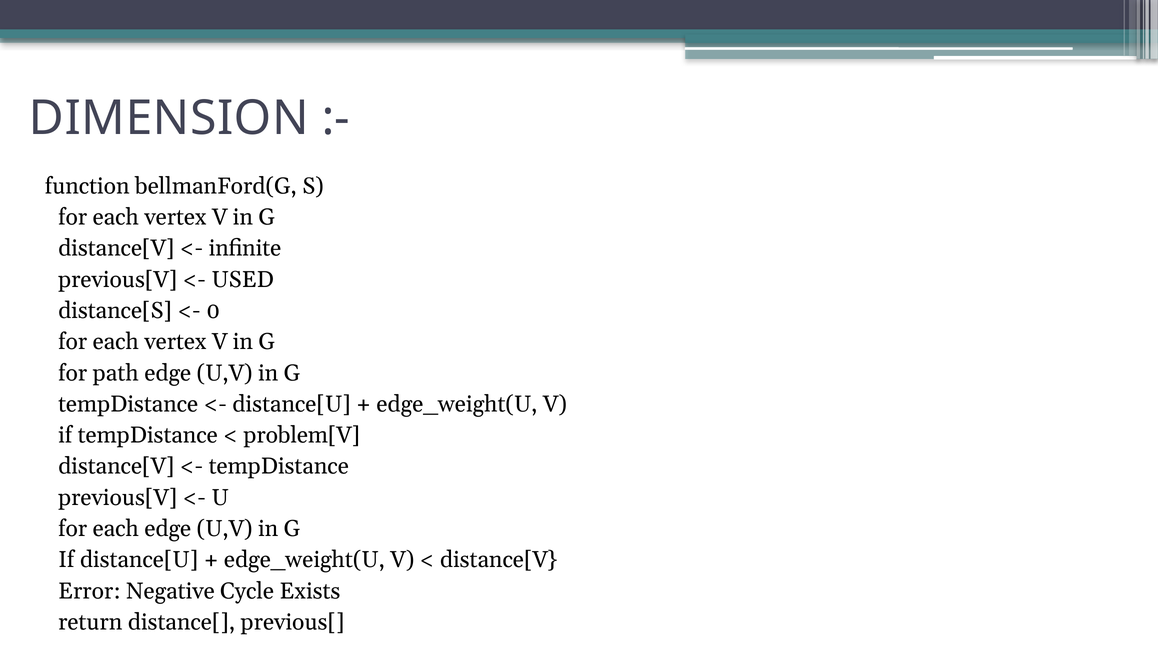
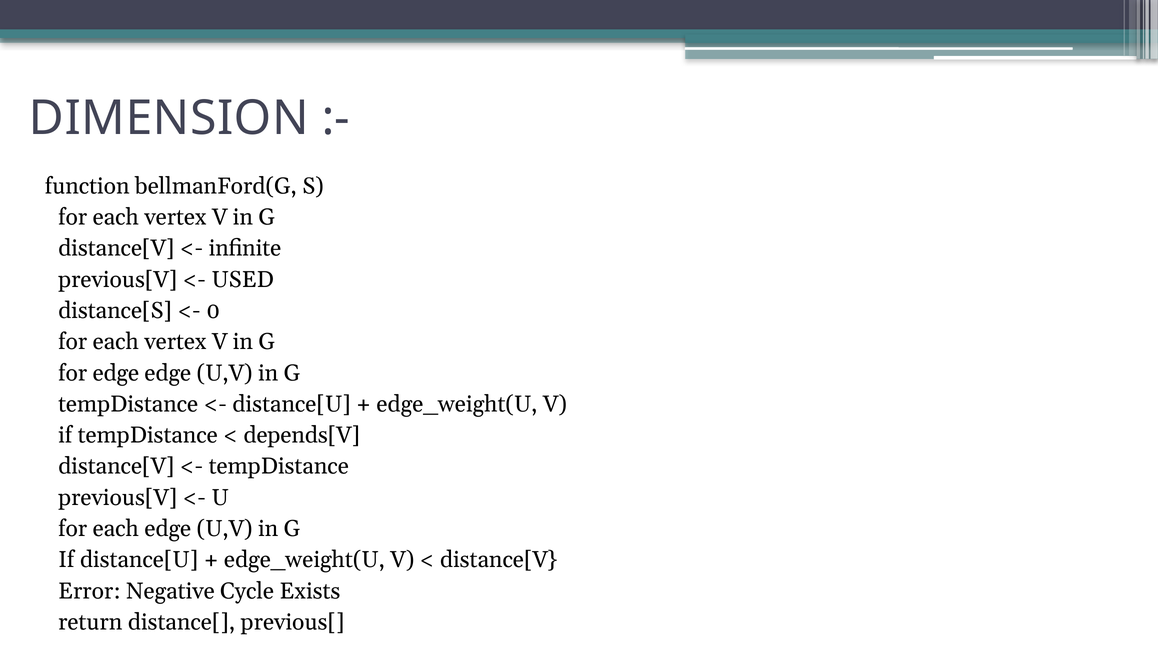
for path: path -> edge
problem[V: problem[V -> depends[V
